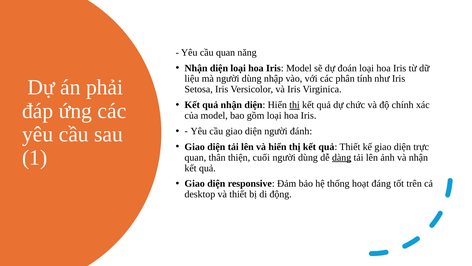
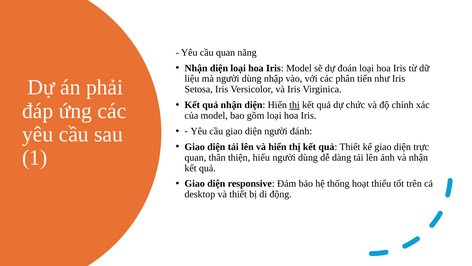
tính: tính -> tiến
cuối: cuối -> hiểu
dàng underline: present -> none
đáng: đáng -> thiểu
